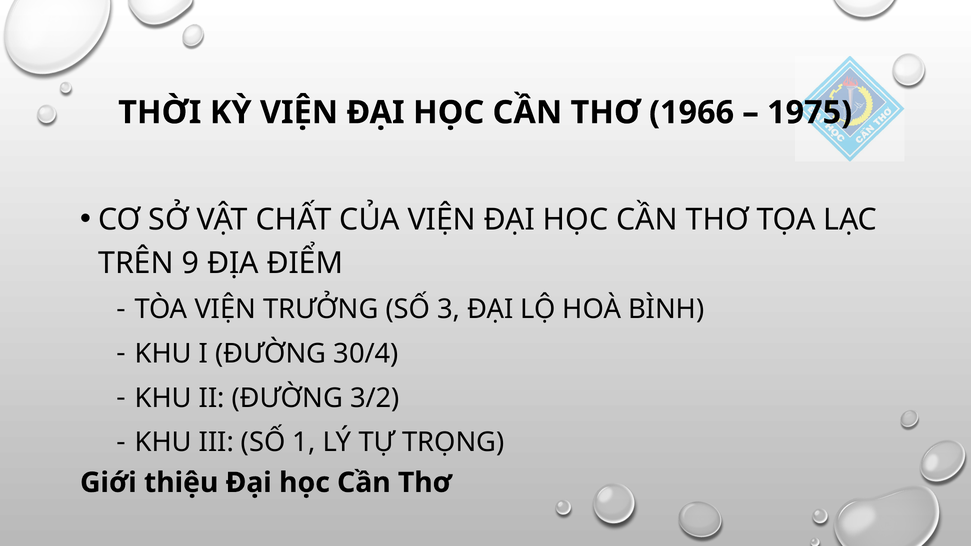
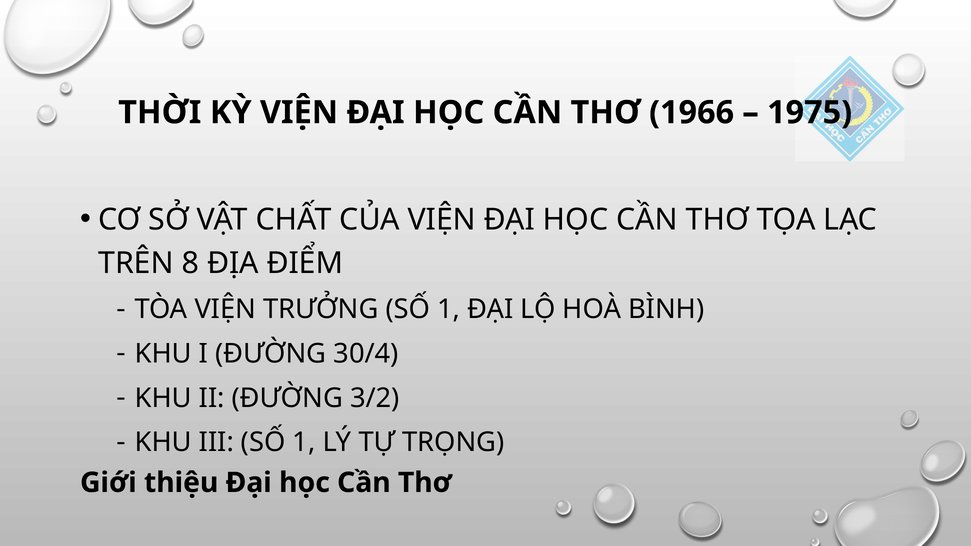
9: 9 -> 8
TRƯỞNG SỐ 3: 3 -> 1
